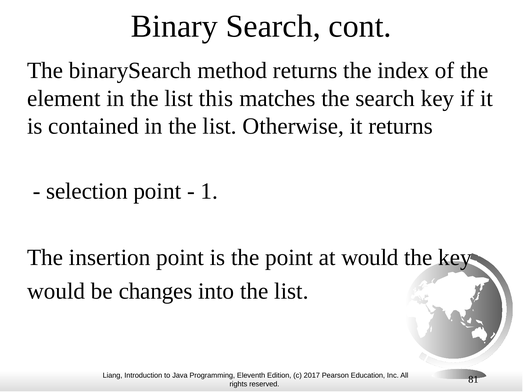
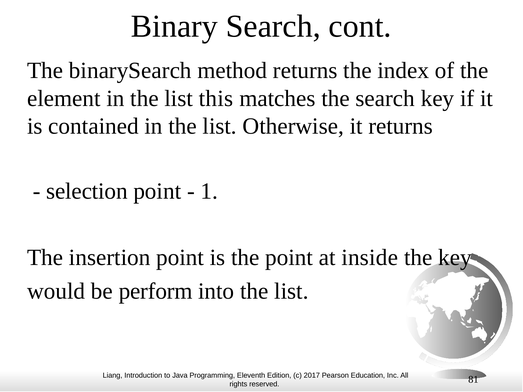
at would: would -> inside
changes: changes -> perform
